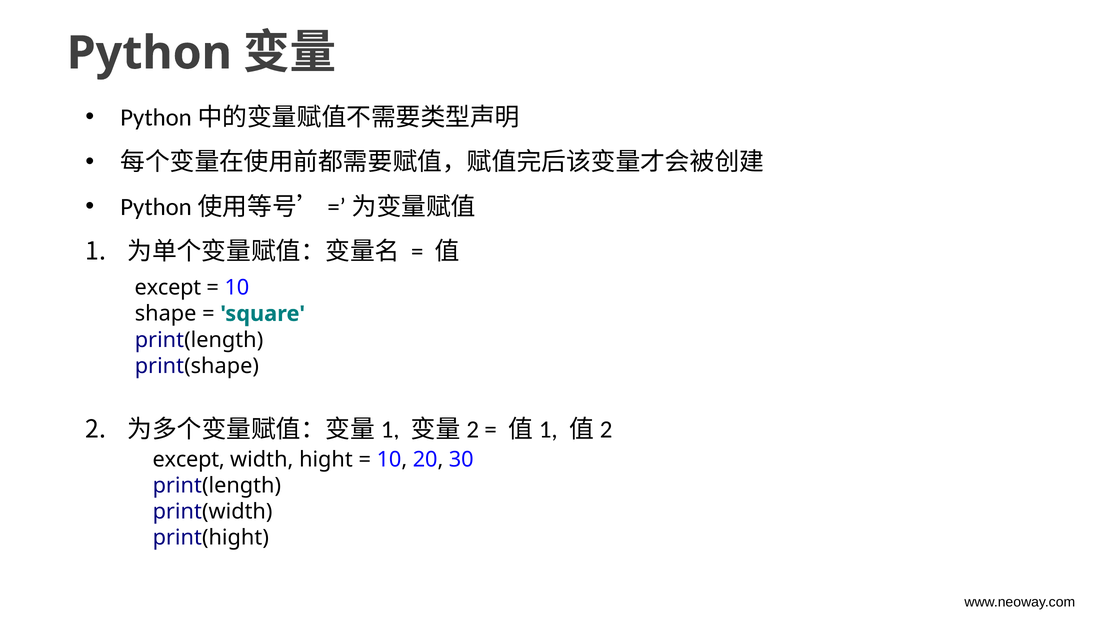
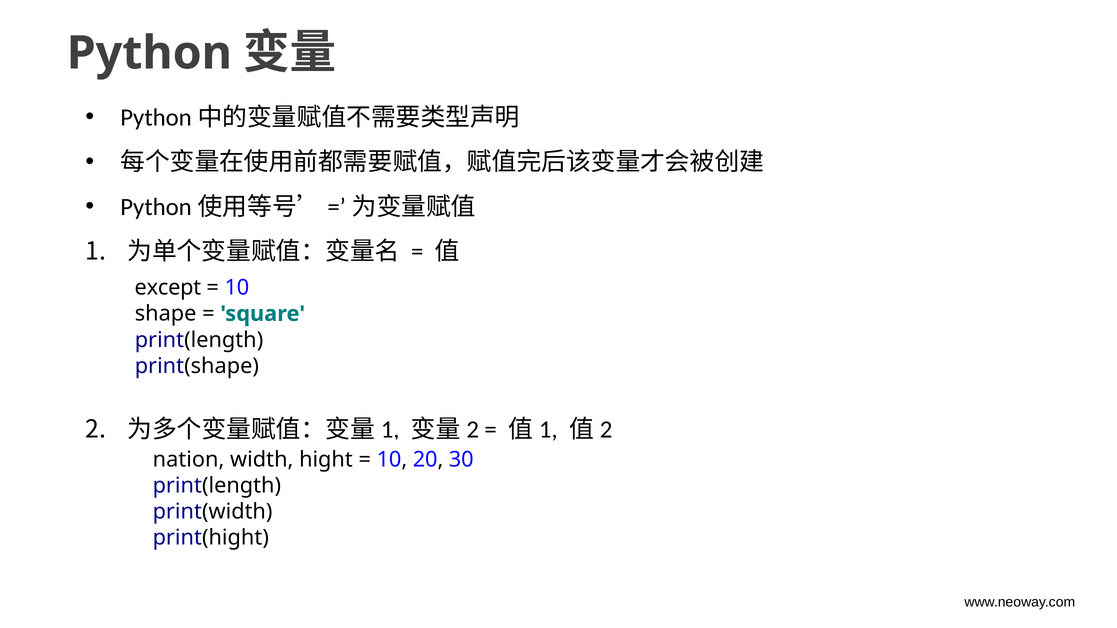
except at (189, 460): except -> nation
